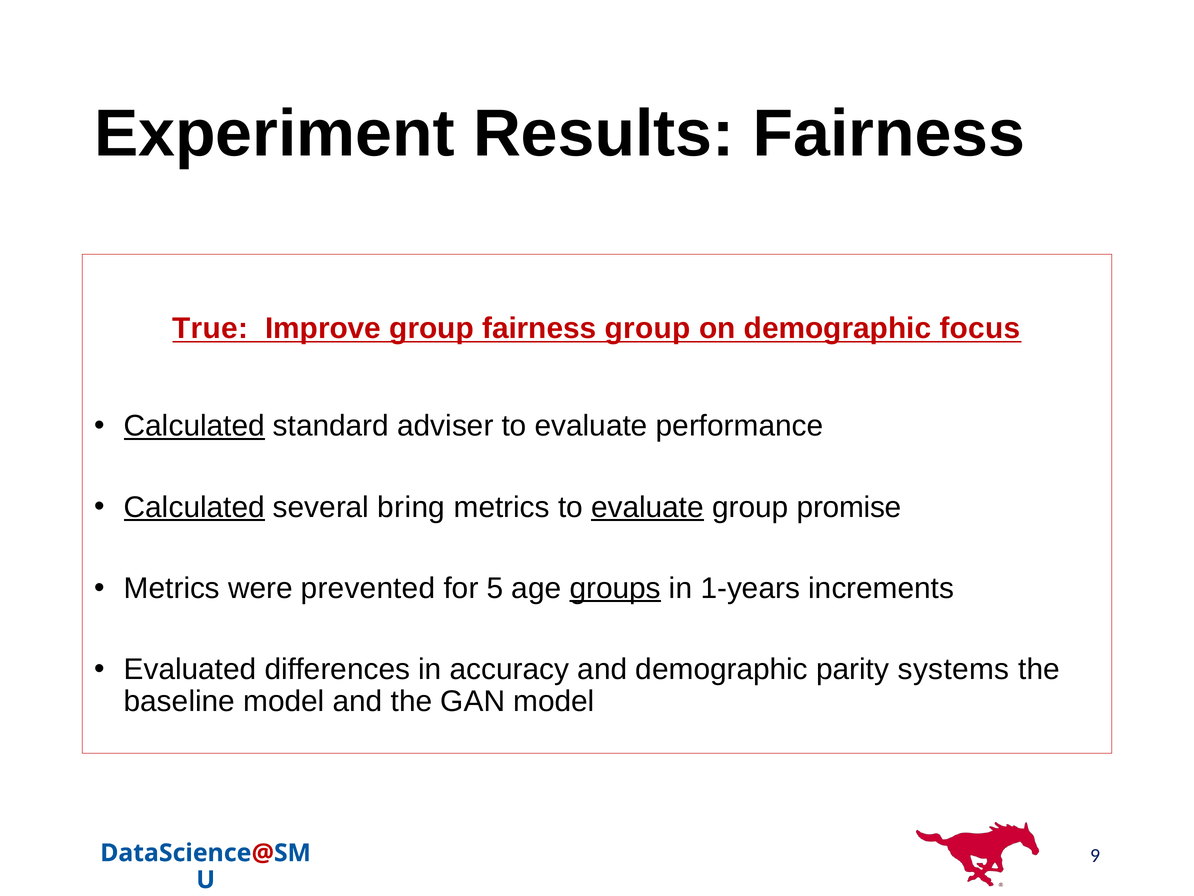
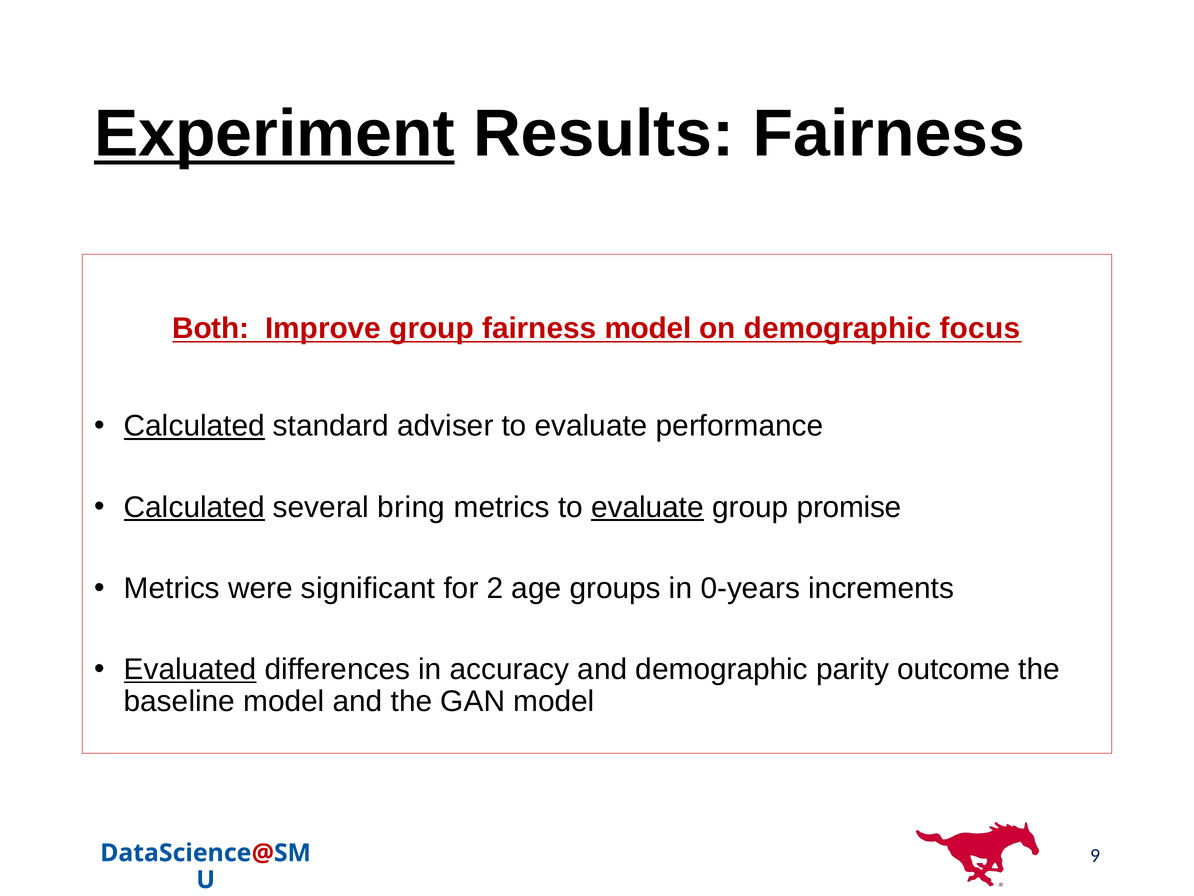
Experiment underline: none -> present
True: True -> Both
fairness group: group -> model
prevented: prevented -> significant
5: 5 -> 2
groups underline: present -> none
1-years: 1-years -> 0-years
Evaluated underline: none -> present
systems: systems -> outcome
